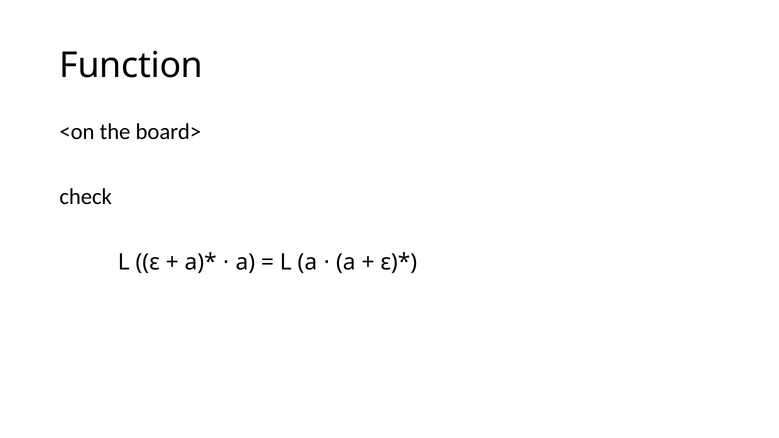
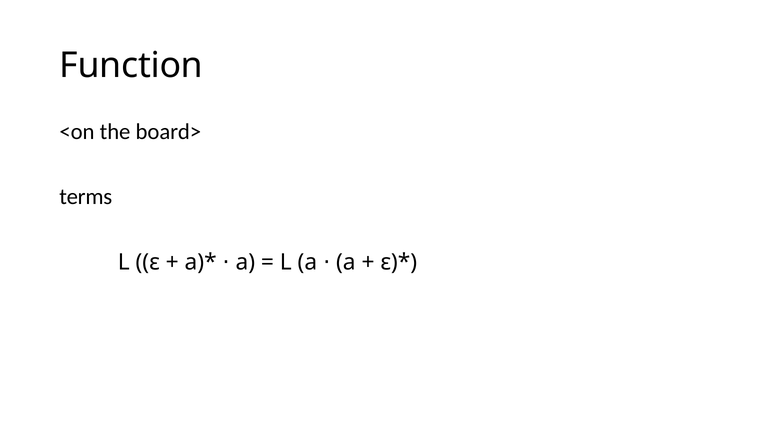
check: check -> terms
